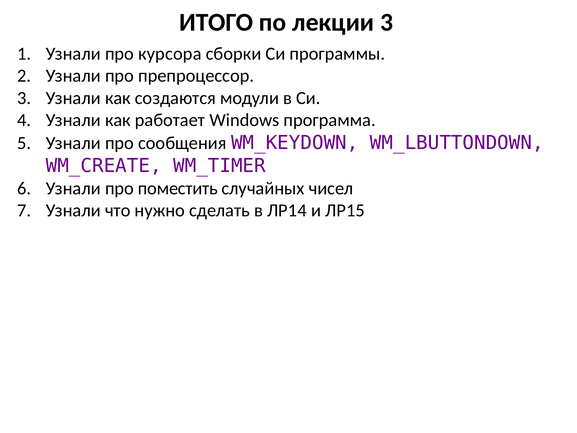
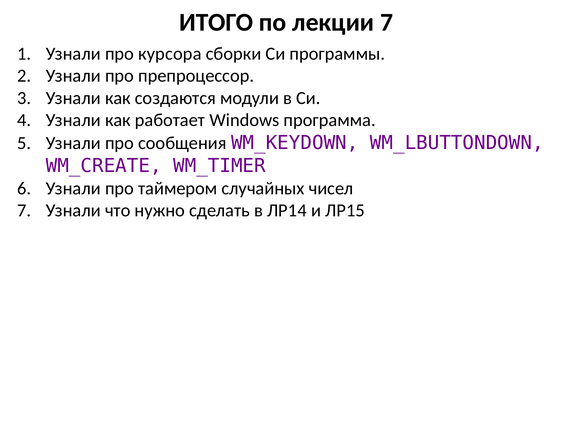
лекции 3: 3 -> 7
поместить: поместить -> таймером
